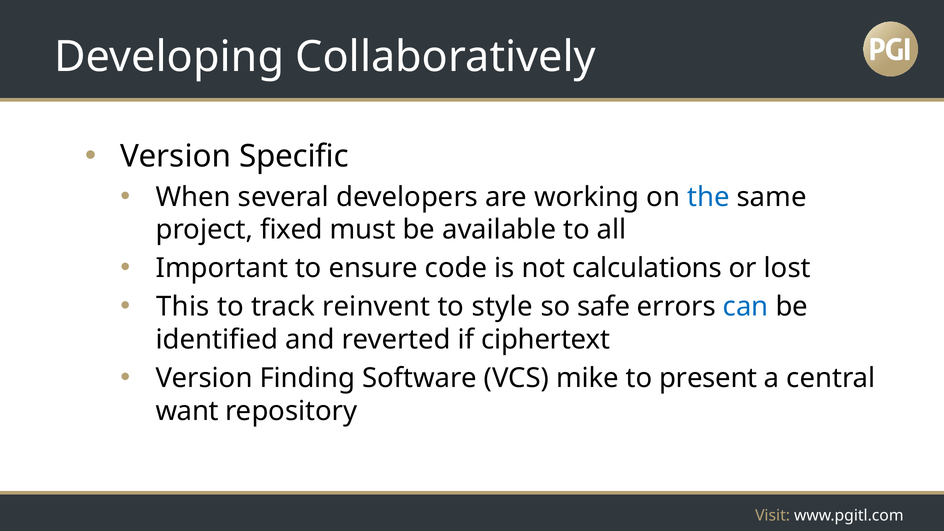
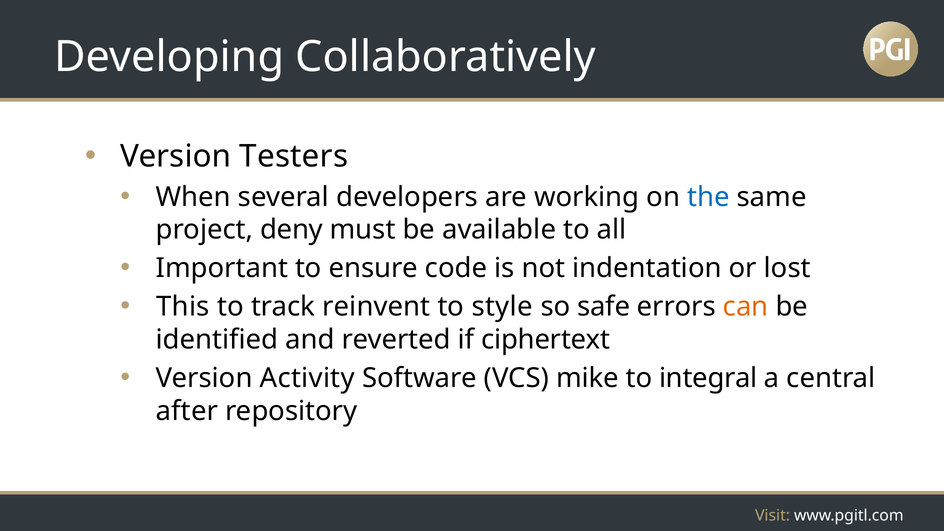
Specific: Specific -> Testers
fixed: fixed -> deny
calculations: calculations -> indentation
can colour: blue -> orange
Finding: Finding -> Activity
present: present -> integral
want: want -> after
